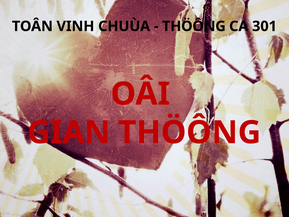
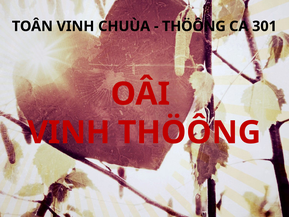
GIAN at (69, 132): GIAN -> VINH
